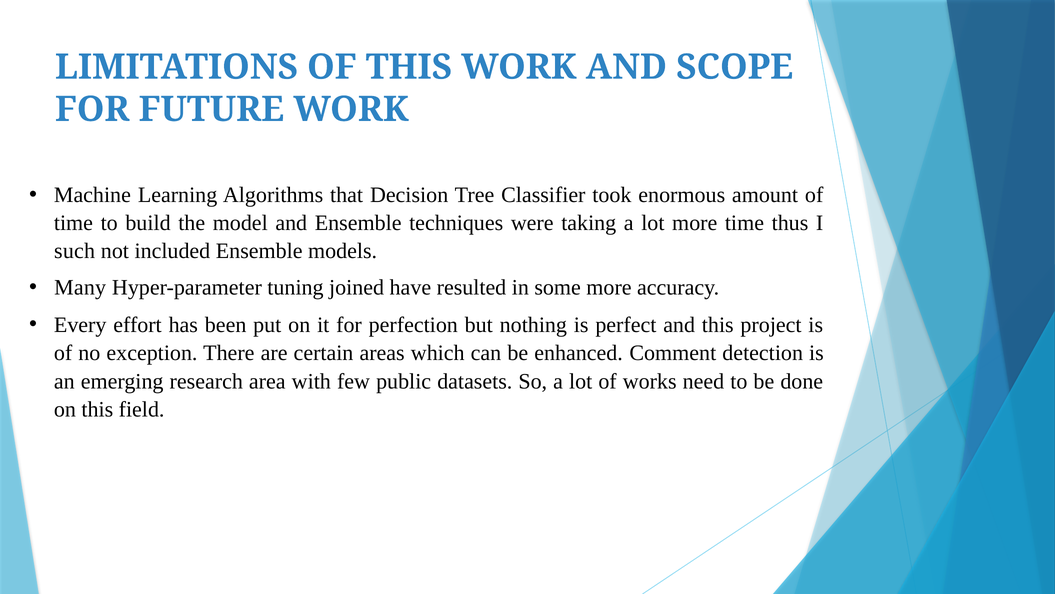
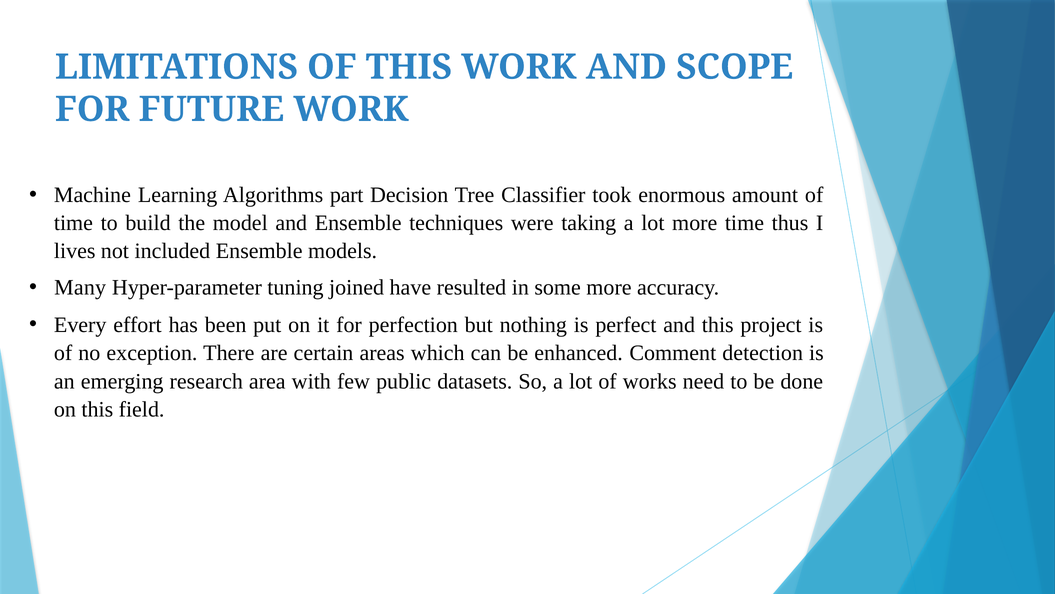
that: that -> part
such: such -> lives
